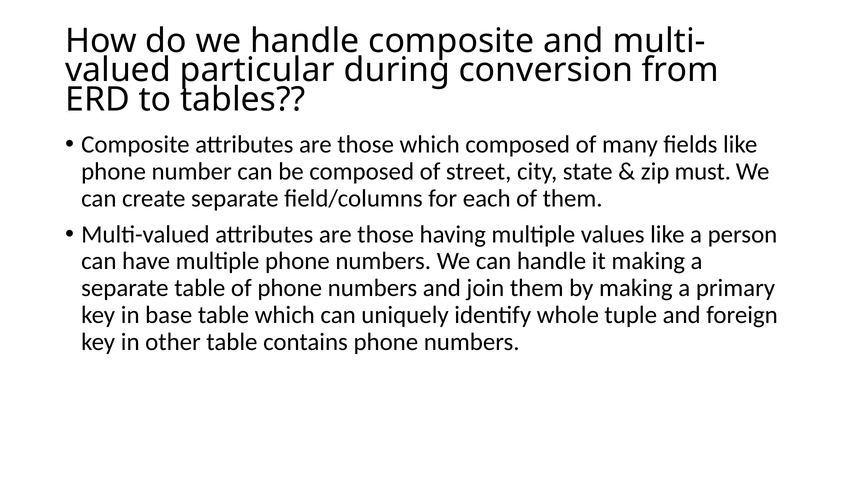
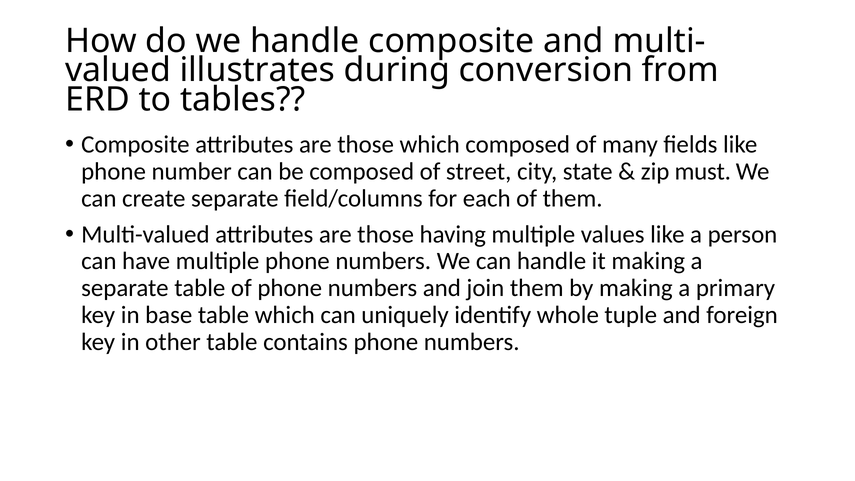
particular: particular -> illustrates
